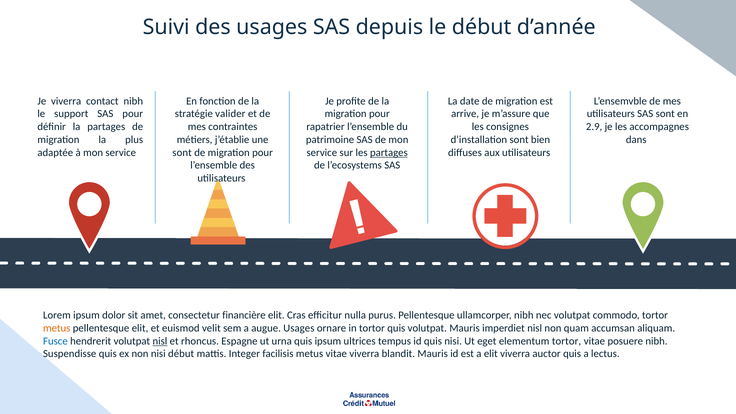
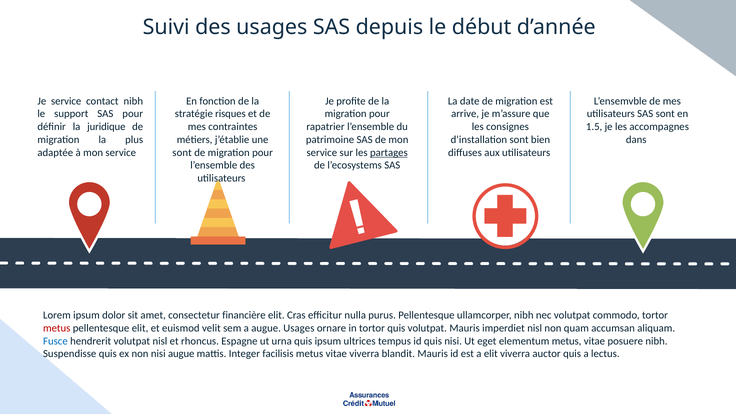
Je viverra: viverra -> service
valider: valider -> risques
la partages: partages -> juridique
2.9: 2.9 -> 1.5
metus at (57, 328) colour: orange -> red
nisl at (160, 341) underline: present -> none
elementum tortor: tortor -> metus
nisi début: début -> augue
